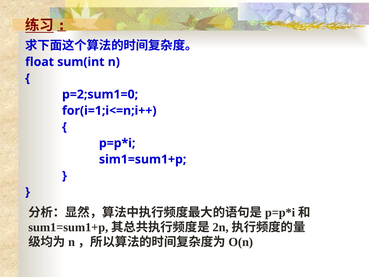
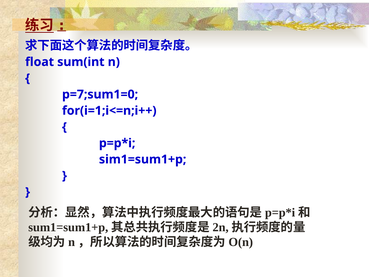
p=2;sum1=0: p=2;sum1=0 -> p=7;sum1=0
